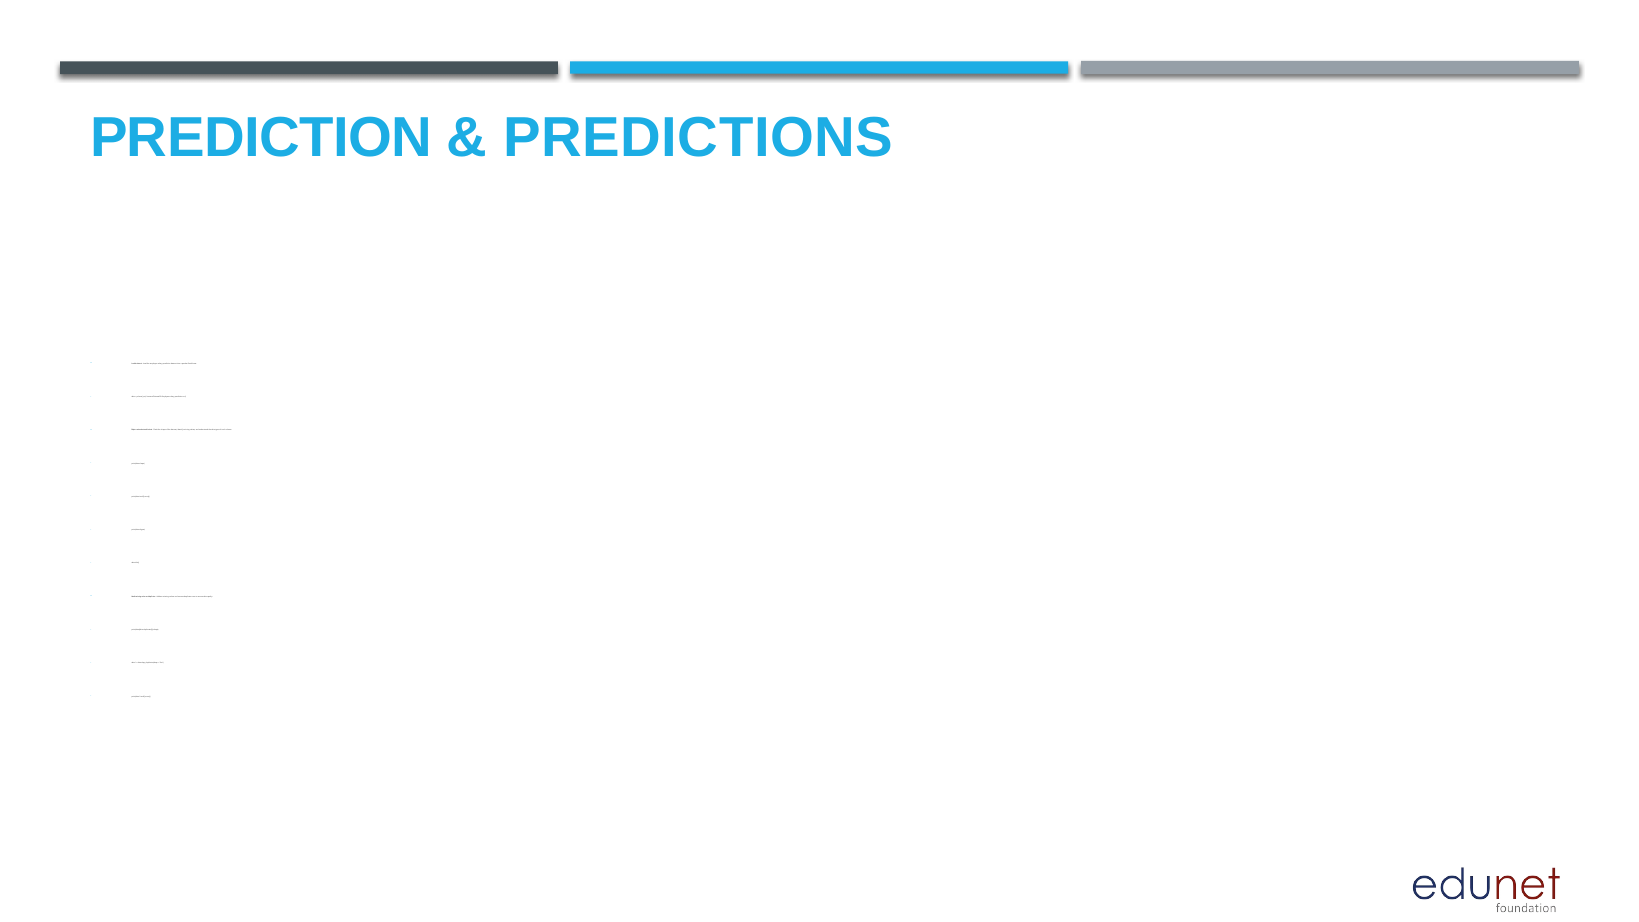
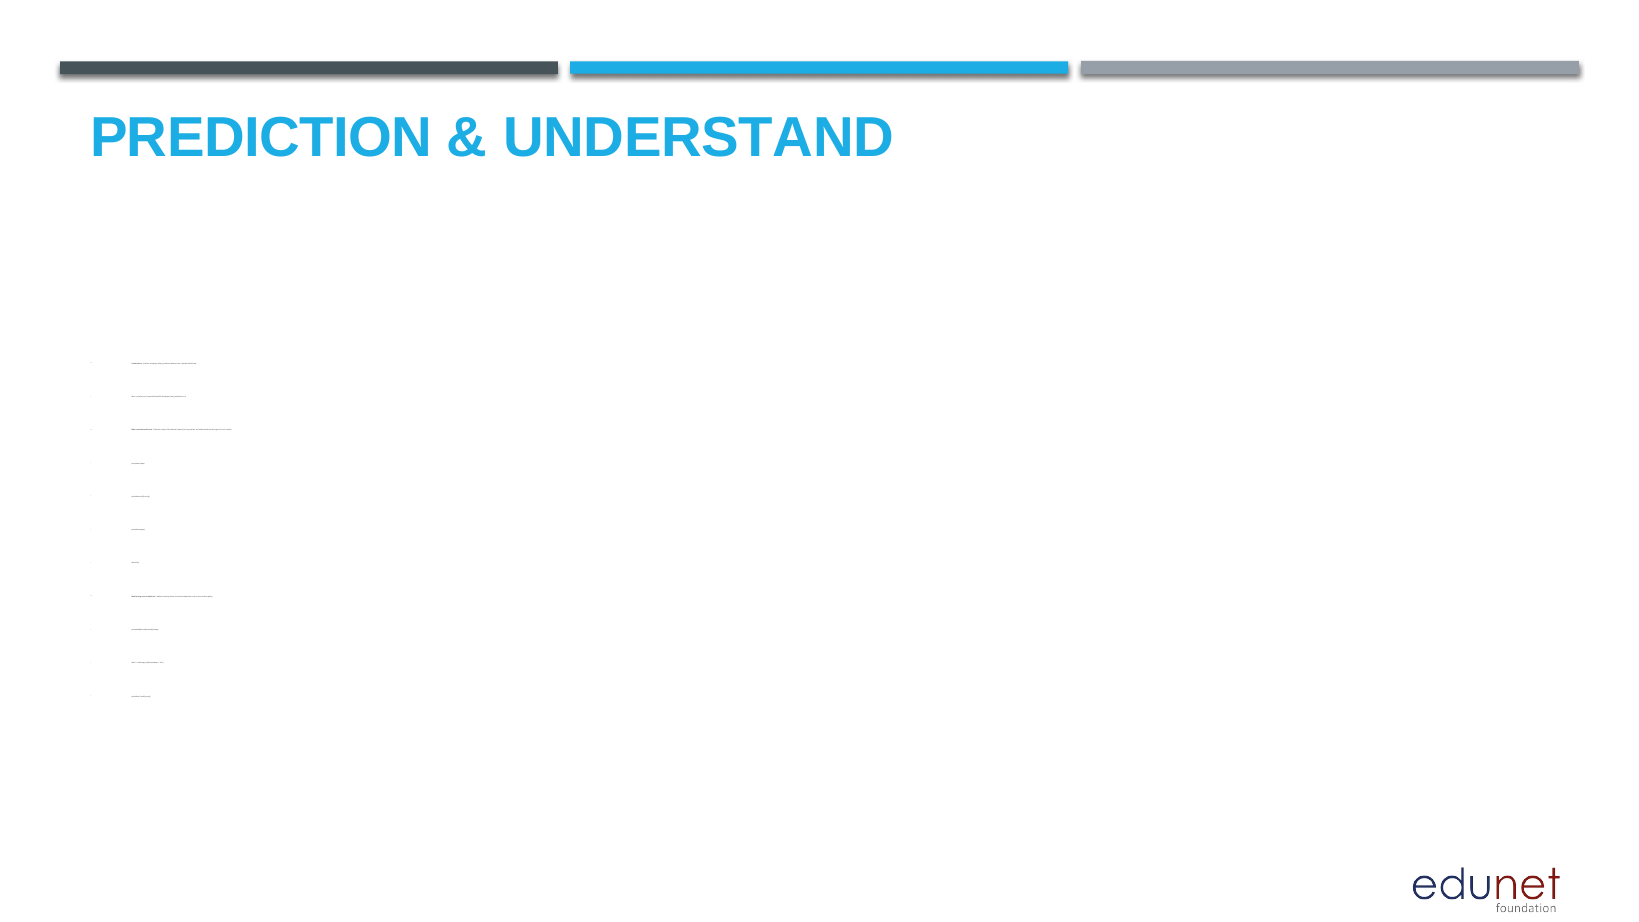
PREDICTIONS at (698, 138): PREDICTIONS -> UNDERSTAND
